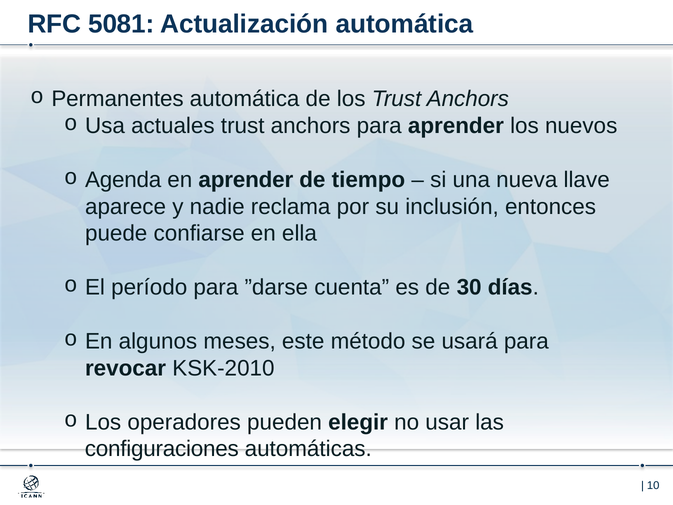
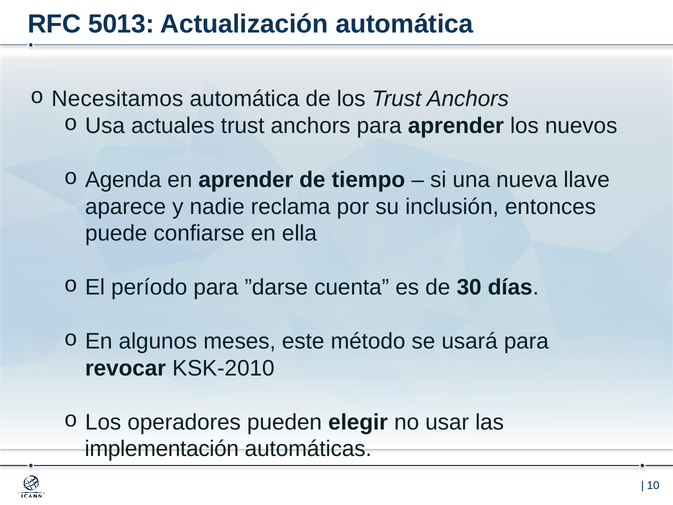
5081: 5081 -> 5013
Permanentes: Permanentes -> Necesitamos
configuraciones: configuraciones -> implementación
